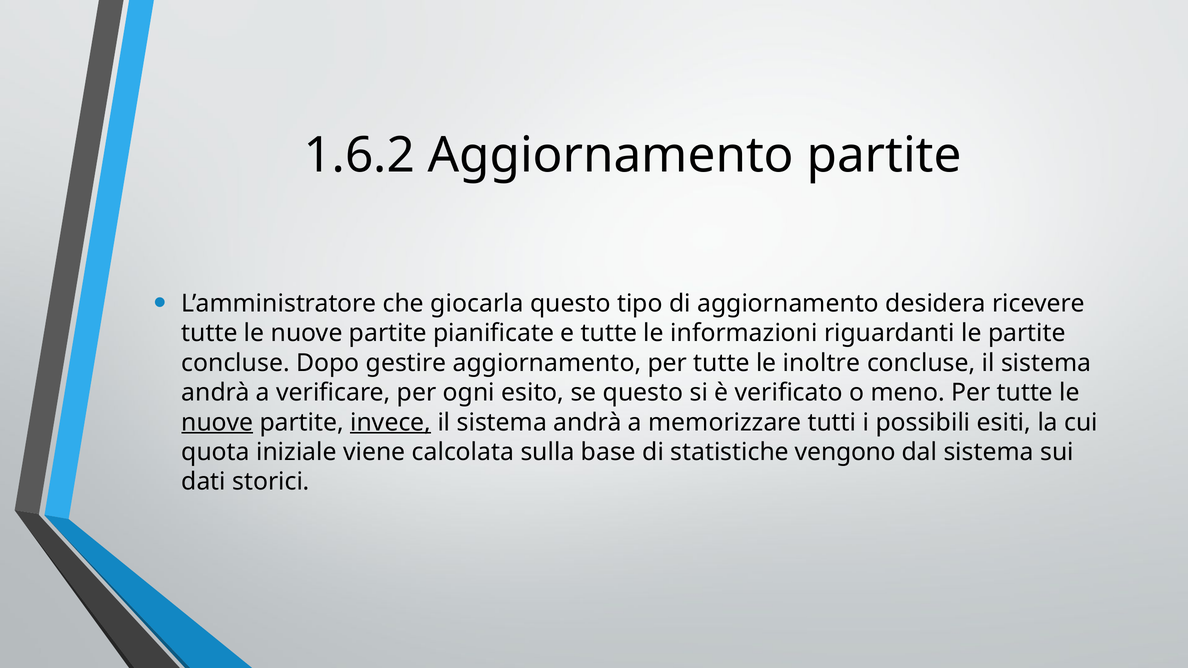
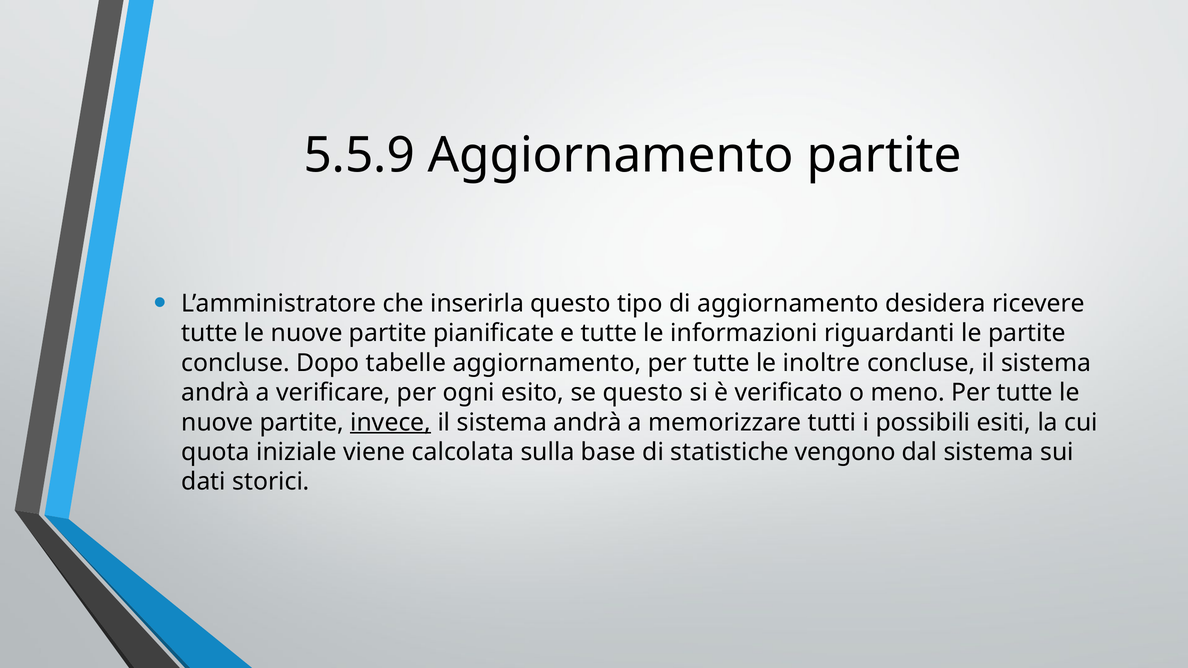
1.6.2: 1.6.2 -> 5.5.9
giocarla: giocarla -> inserirla
gestire: gestire -> tabelle
nuove at (217, 422) underline: present -> none
